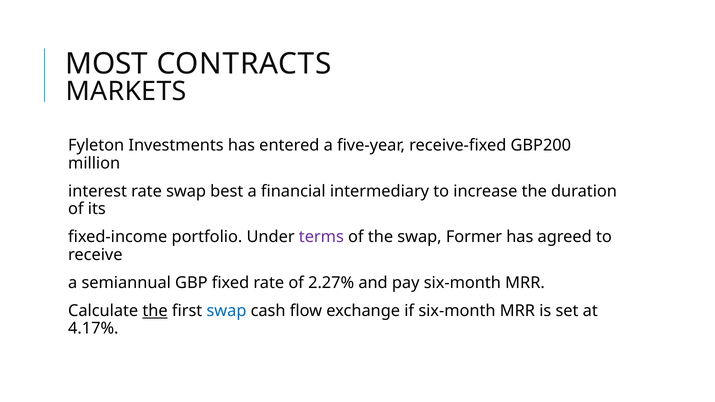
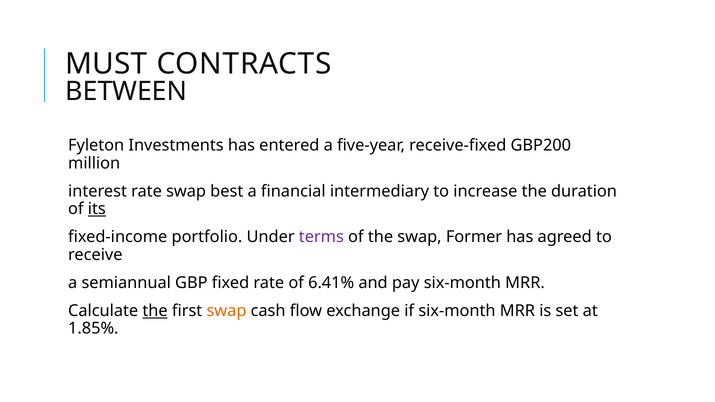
MOST: MOST -> MUST
MARKETS: MARKETS -> BETWEEN
its underline: none -> present
2.27%: 2.27% -> 6.41%
swap at (226, 311) colour: blue -> orange
4.17%: 4.17% -> 1.85%
